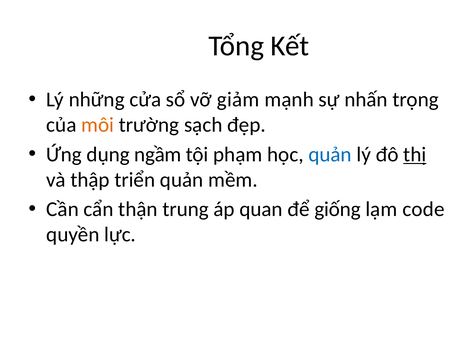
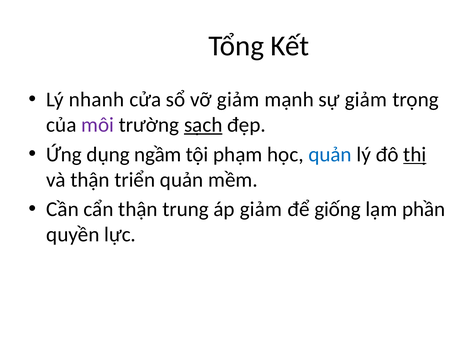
những: những -> nhanh
sự nhấn: nhấn -> giảm
môi colour: orange -> purple
sạch underline: none -> present
và thập: thập -> thận
áp quan: quan -> giảm
code: code -> phần
